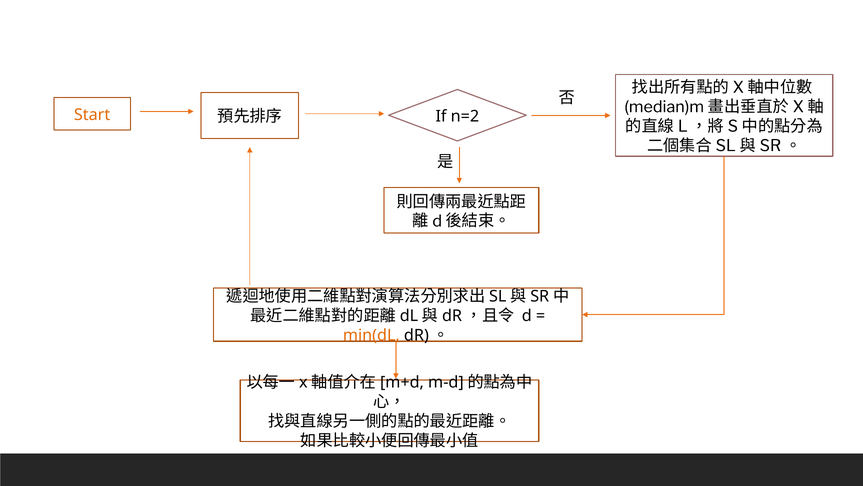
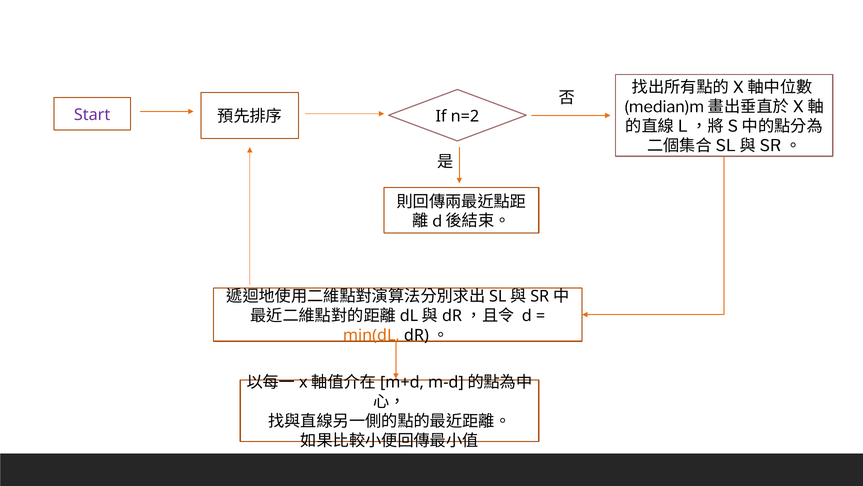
Start colour: orange -> purple
